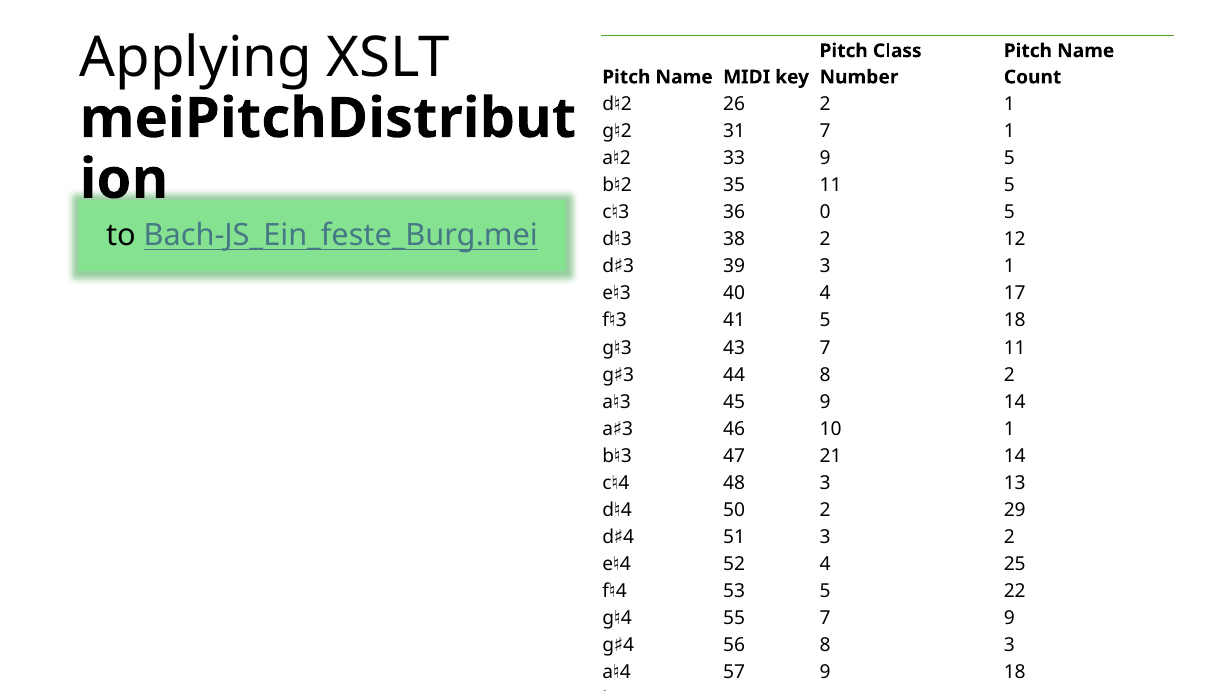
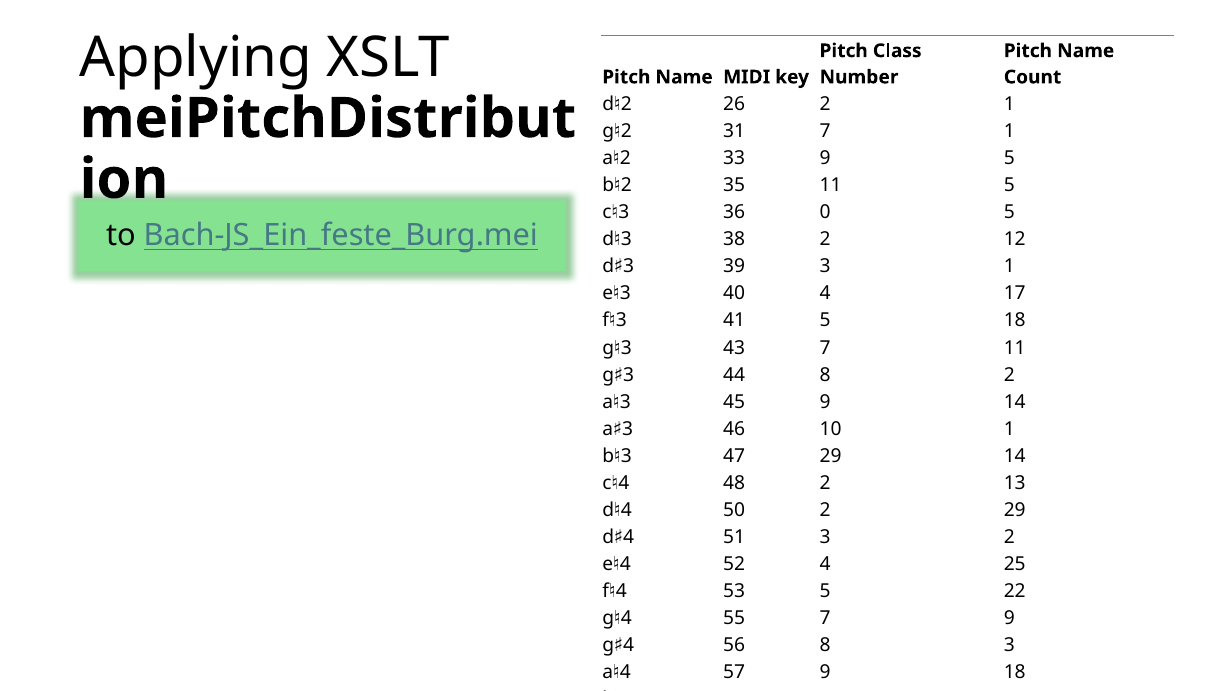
47 21: 21 -> 29
48 3: 3 -> 2
